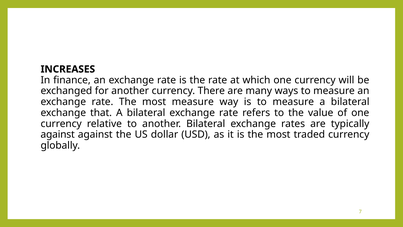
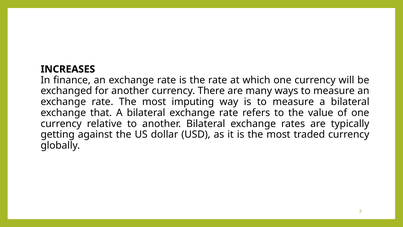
most measure: measure -> imputing
against at (58, 134): against -> getting
